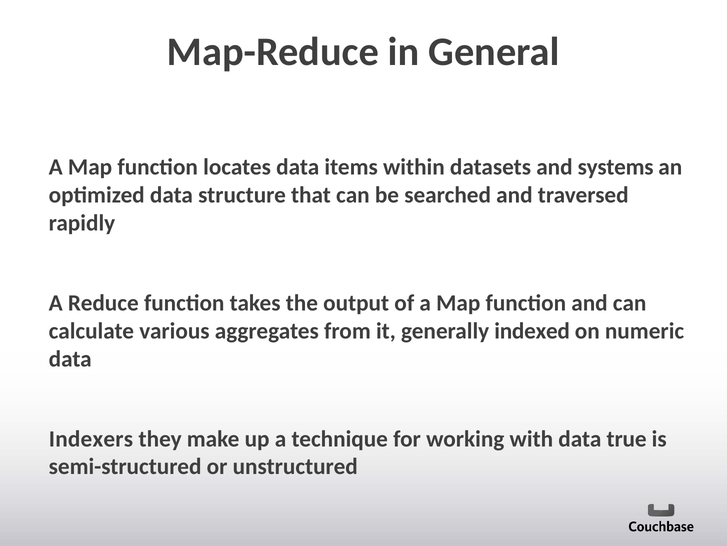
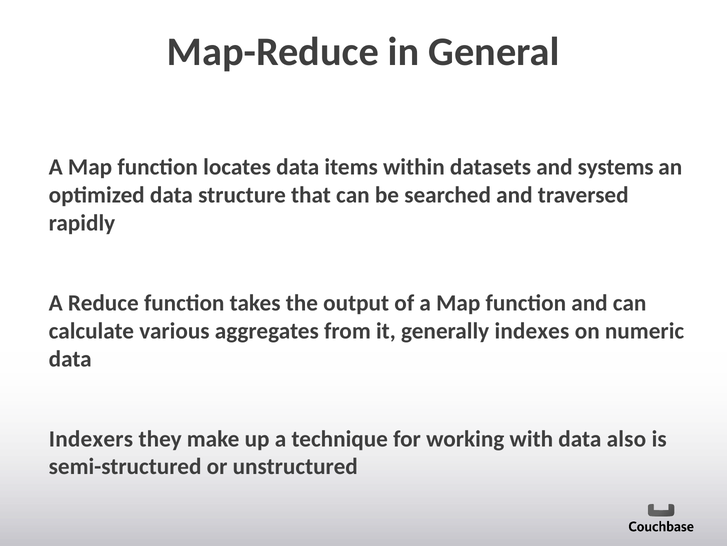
indexed: indexed -> indexes
true: true -> also
